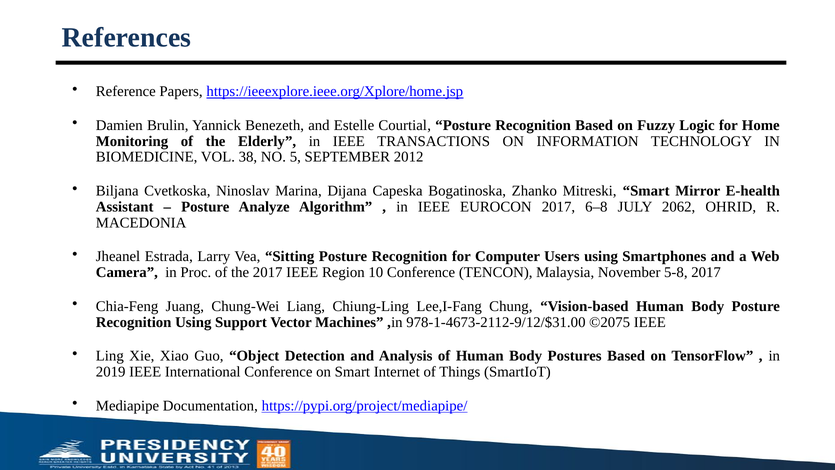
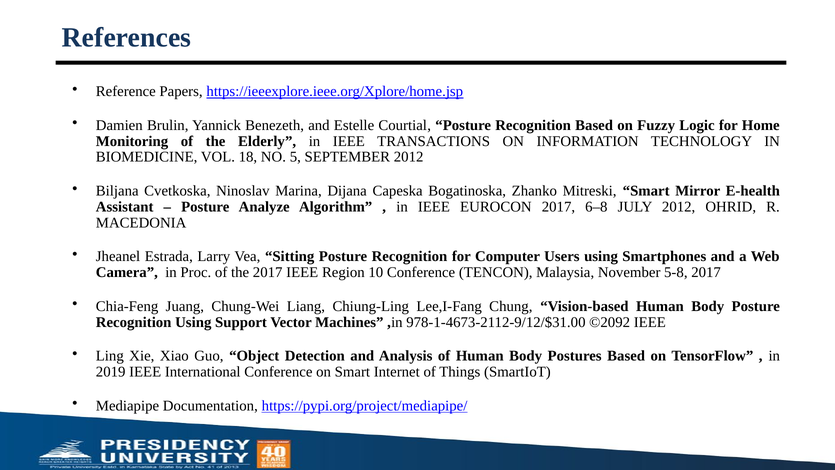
38: 38 -> 18
JULY 2062: 2062 -> 2012
©2075: ©2075 -> ©2092
